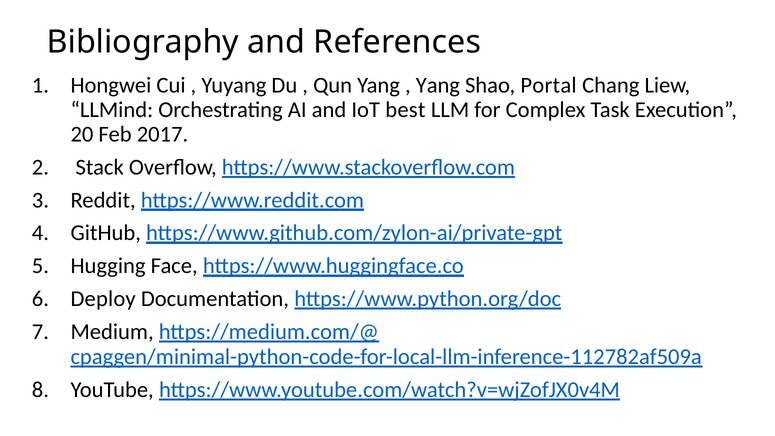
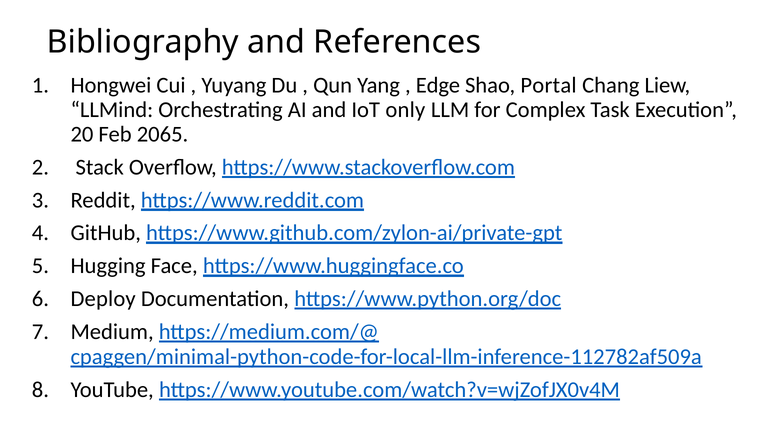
Yang at (438, 85): Yang -> Edge
best: best -> only
2017: 2017 -> 2065
